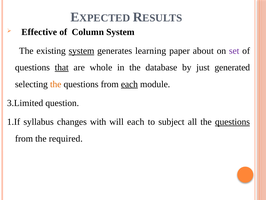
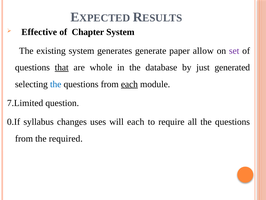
Column: Column -> Chapter
system at (81, 51) underline: present -> none
learning: learning -> generate
about: about -> allow
the at (56, 84) colour: orange -> blue
3.Limited: 3.Limited -> 7.Limited
1.If: 1.If -> 0.If
with: with -> uses
subject: subject -> require
questions at (232, 122) underline: present -> none
